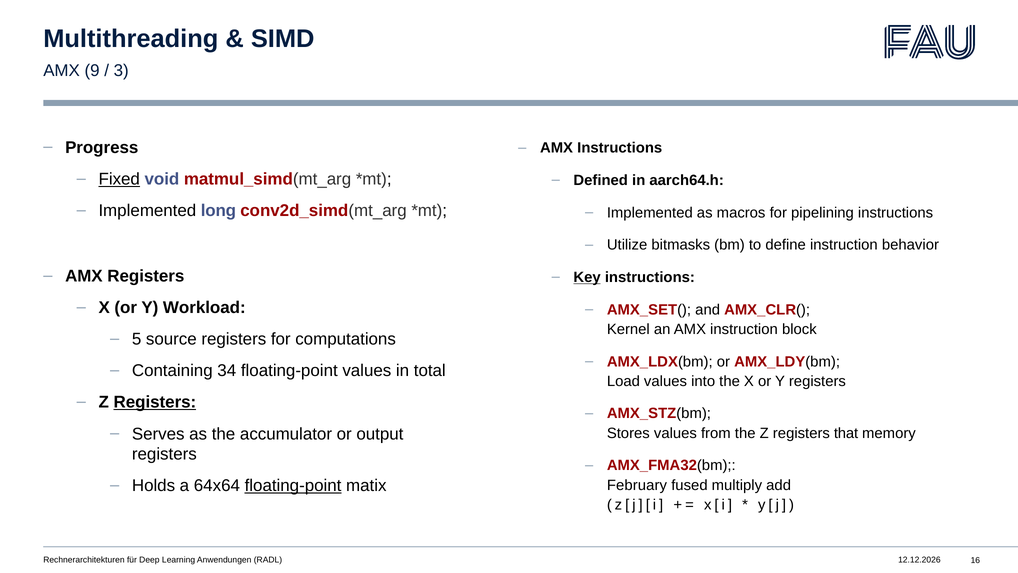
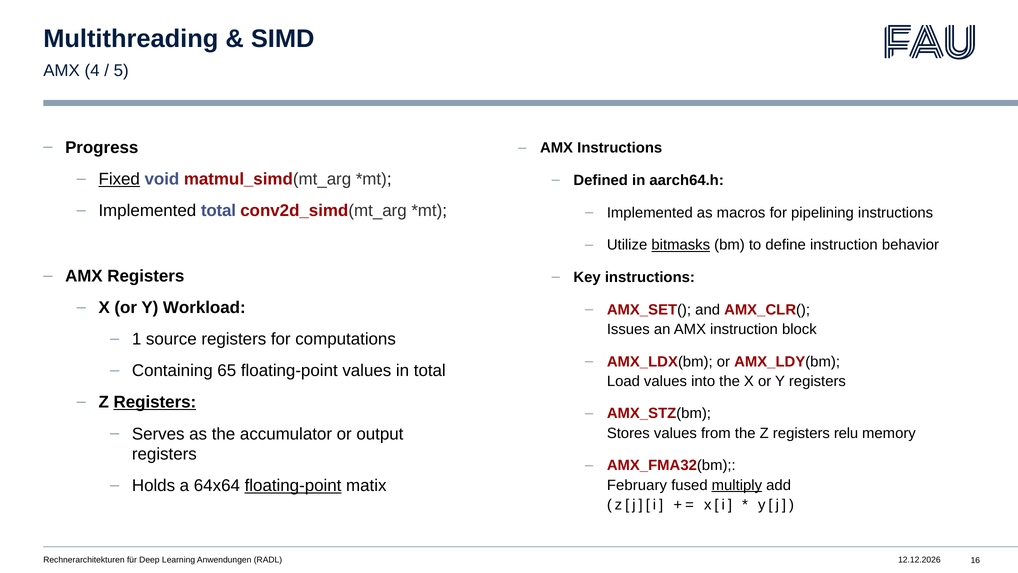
9: 9 -> 4
3: 3 -> 5
Implemented long: long -> total
bitmasks underline: none -> present
Key underline: present -> none
Kernel: Kernel -> Issues
5: 5 -> 1
34: 34 -> 65
that: that -> relu
multiply underline: none -> present
